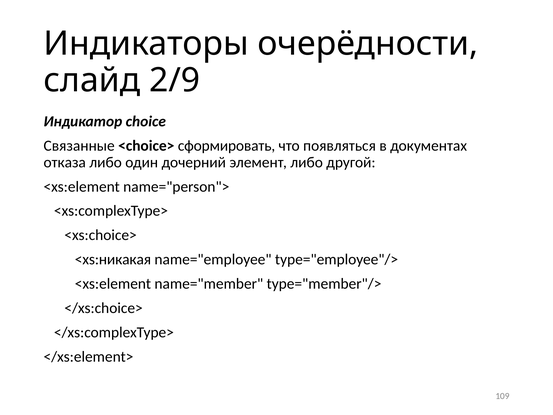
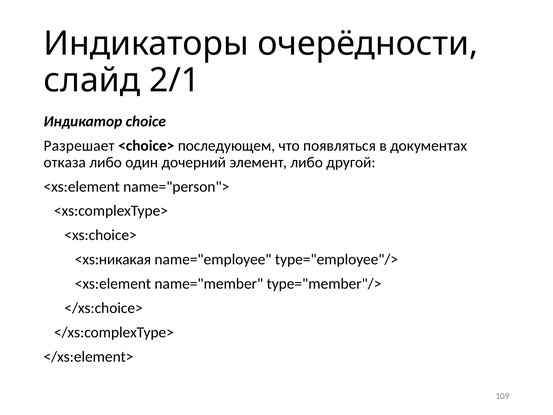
2/9: 2/9 -> 2/1
Связанные: Связанные -> Разрешает
сформировать: сформировать -> последующем
